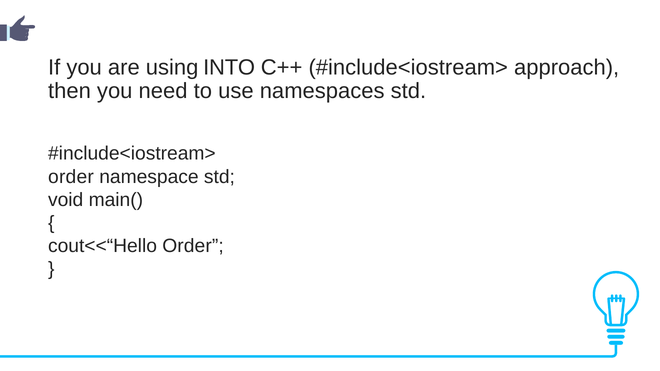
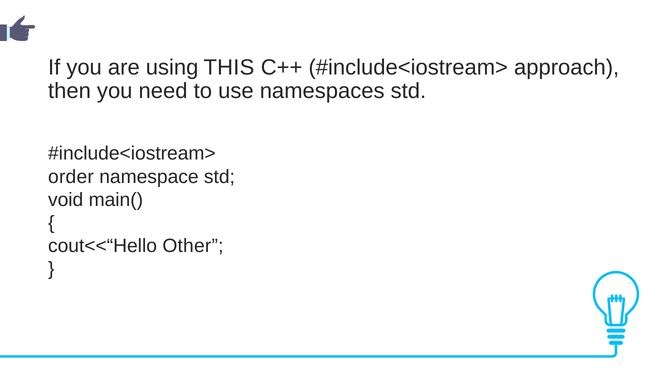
INTO: INTO -> THIS
cout<<“Hello Order: Order -> Other
